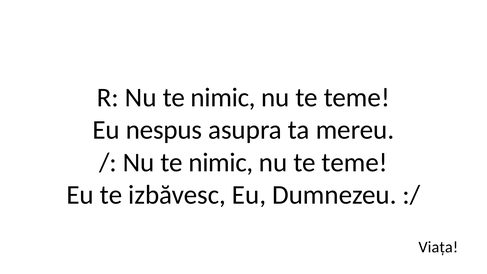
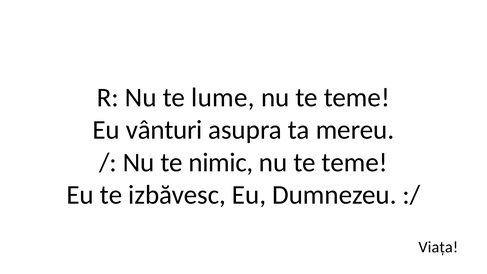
R Nu te nimic: nimic -> lume
nespus: nespus -> vânturi
